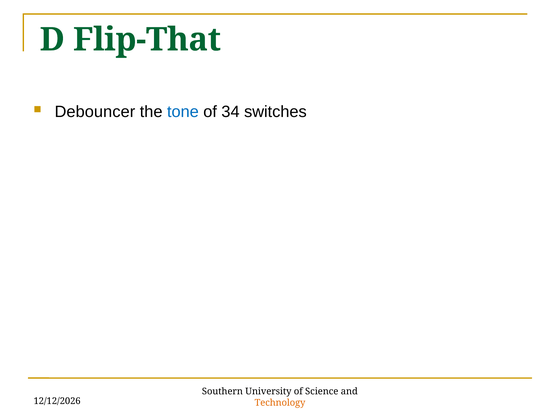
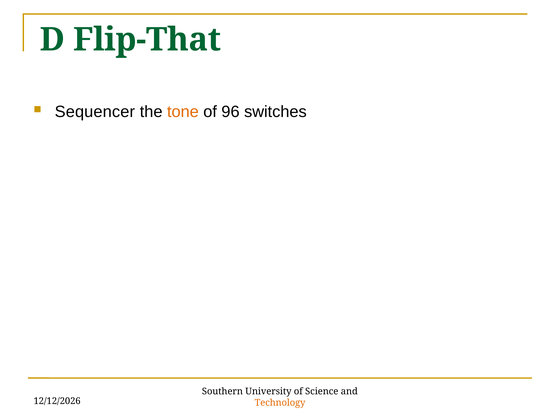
Debouncer: Debouncer -> Sequencer
tone colour: blue -> orange
34: 34 -> 96
